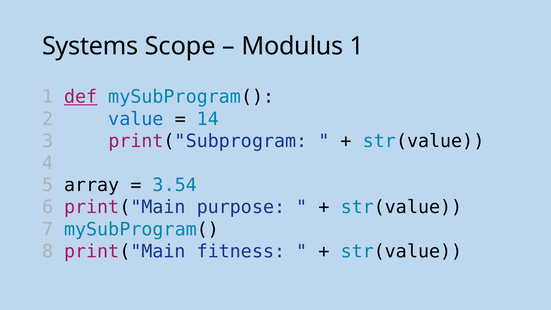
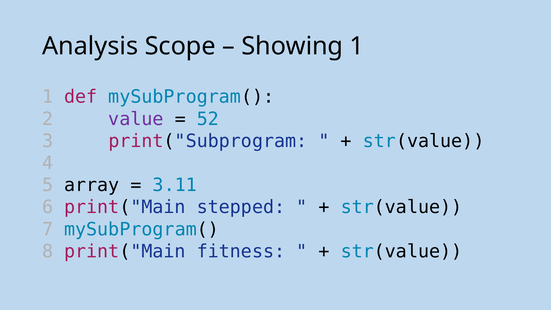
Systems: Systems -> Analysis
Modulus: Modulus -> Showing
def underline: present -> none
value colour: blue -> purple
14: 14 -> 52
3.54: 3.54 -> 3.11
purpose: purpose -> stepped
